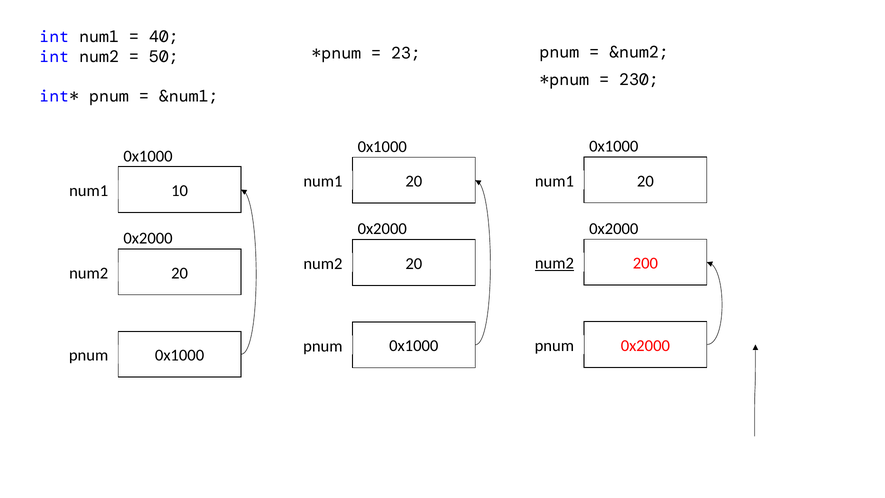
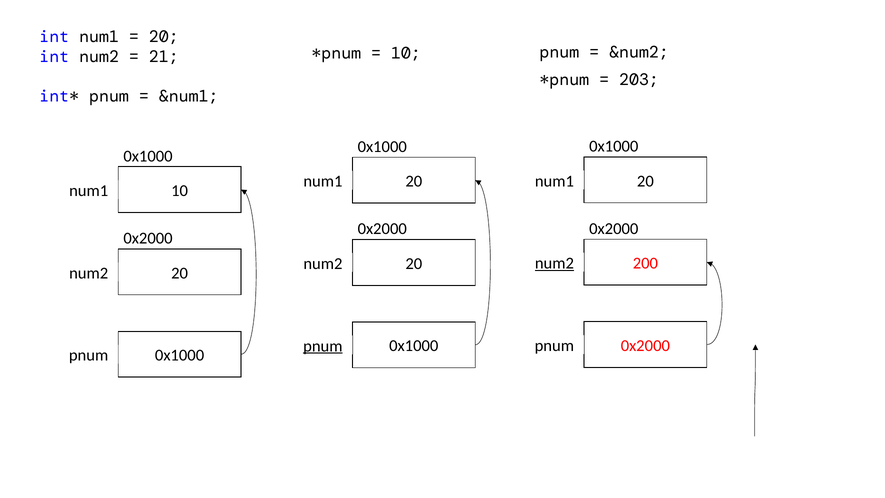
40 at (164, 37): 40 -> 20
23 at (406, 53): 23 -> 10
50: 50 -> 21
230: 230 -> 203
pnum at (323, 346) underline: none -> present
